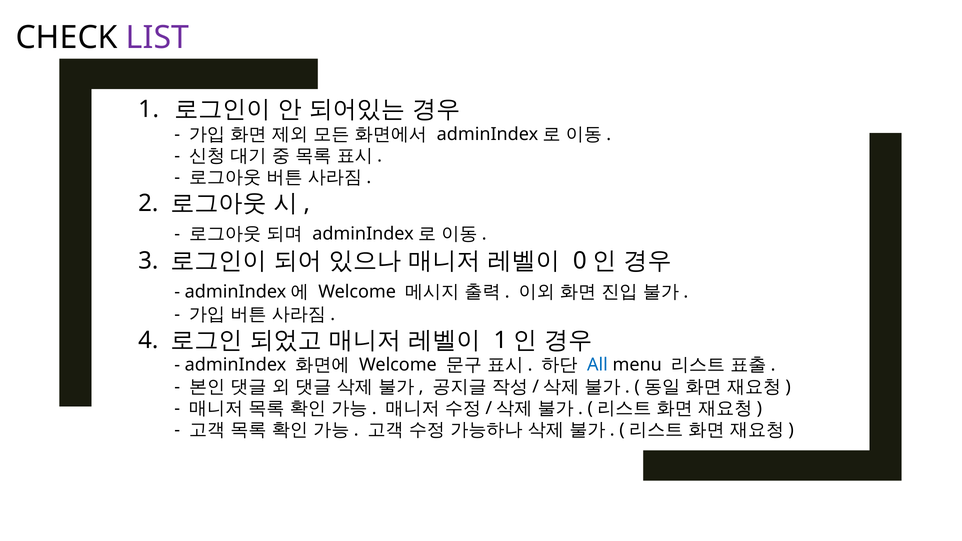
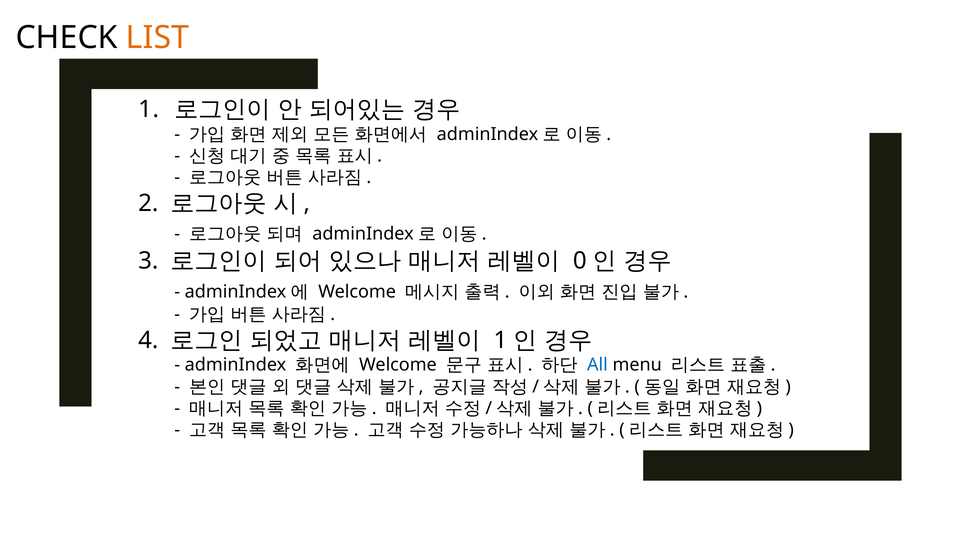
LIST colour: purple -> orange
